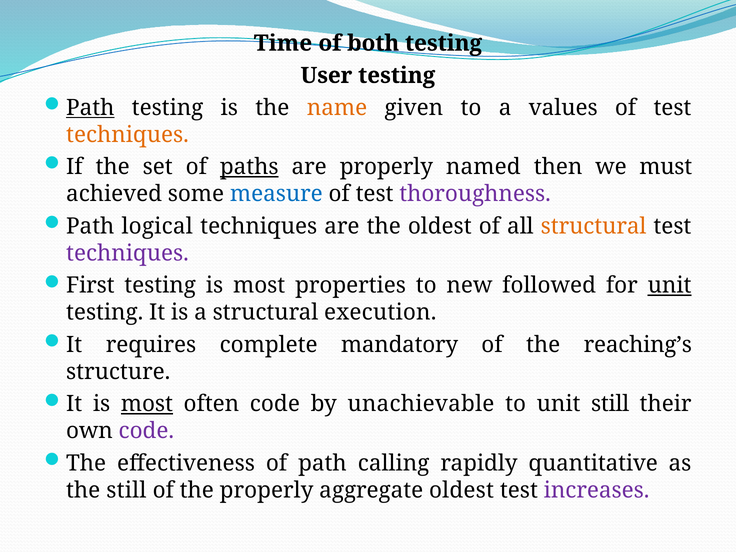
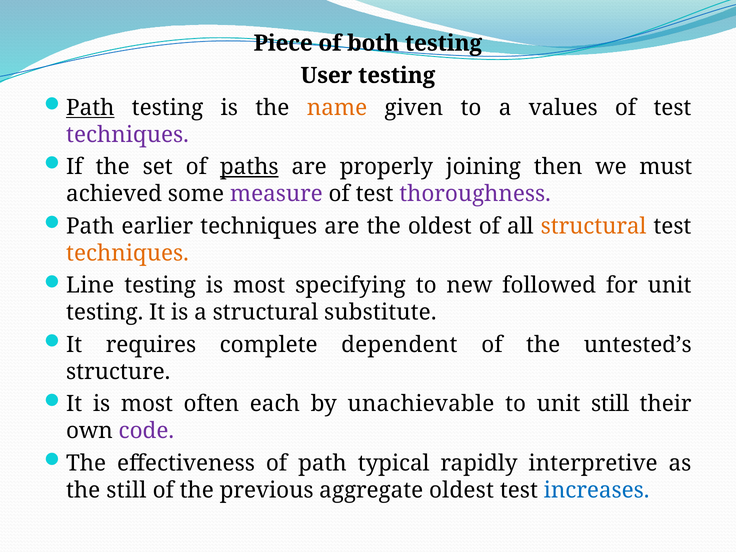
Time: Time -> Piece
techniques at (127, 135) colour: orange -> purple
named: named -> joining
measure colour: blue -> purple
logical: logical -> earlier
techniques at (127, 253) colour: purple -> orange
First: First -> Line
properties: properties -> specifying
unit at (670, 286) underline: present -> none
execution: execution -> substitute
mandatory: mandatory -> dependent
reaching’s: reaching’s -> untested’s
most at (147, 404) underline: present -> none
often code: code -> each
calling: calling -> typical
quantitative: quantitative -> interpretive
the properly: properly -> previous
increases colour: purple -> blue
